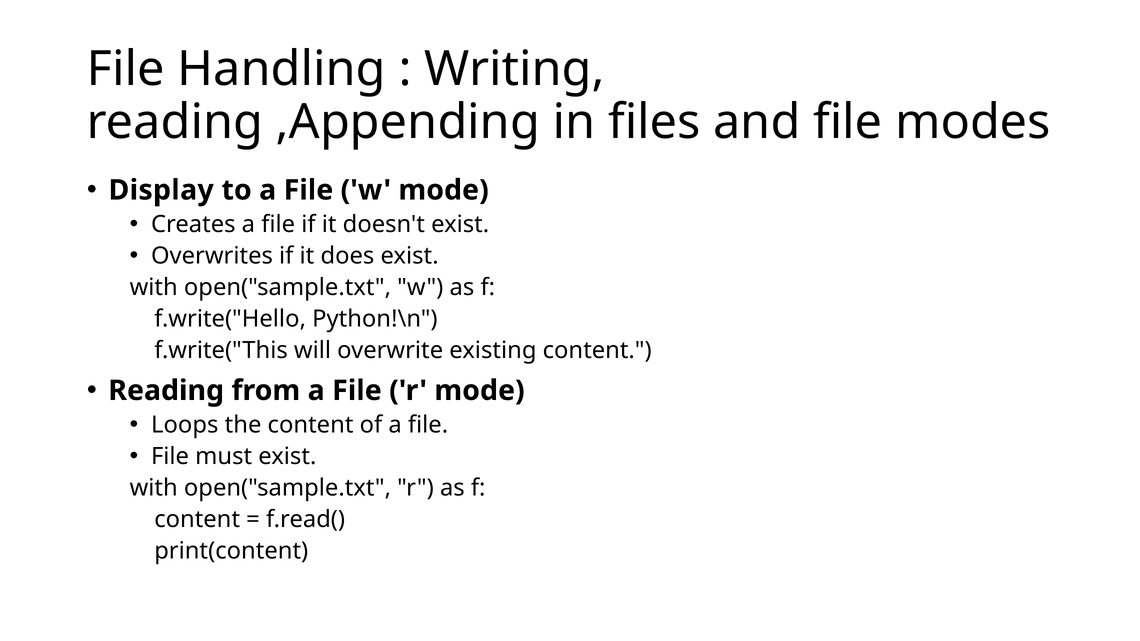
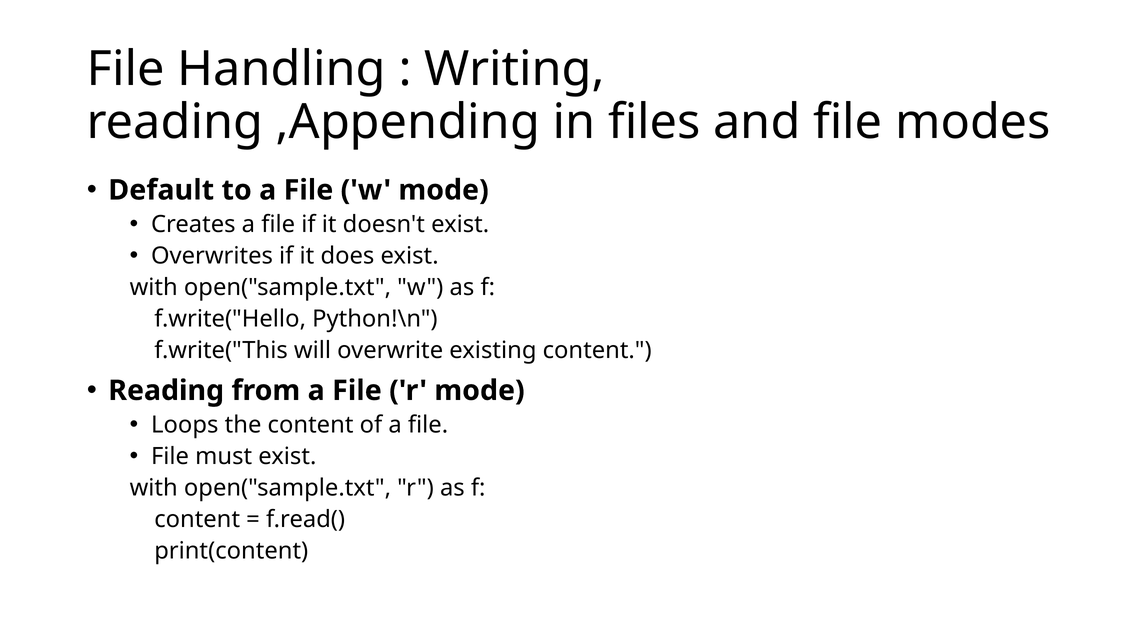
Display: Display -> Default
